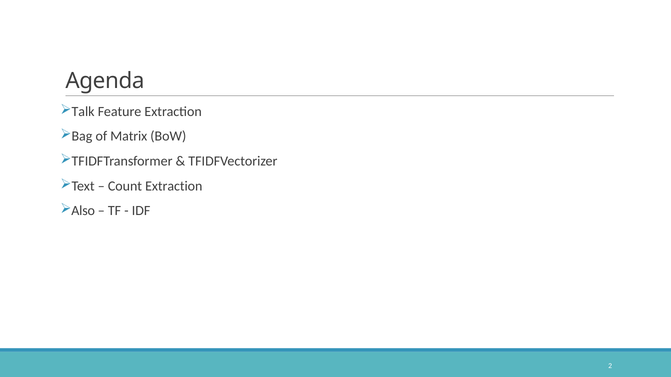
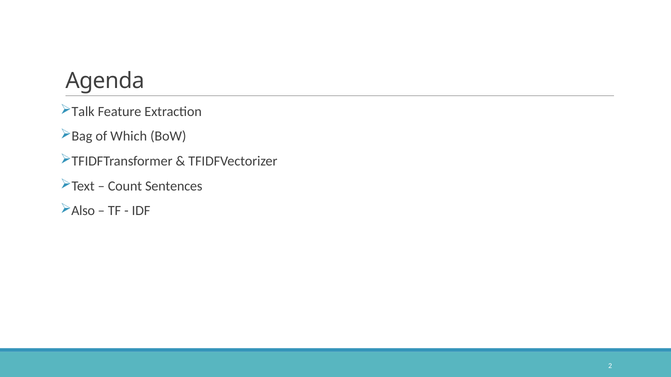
Matrix: Matrix -> Which
Count Extraction: Extraction -> Sentences
